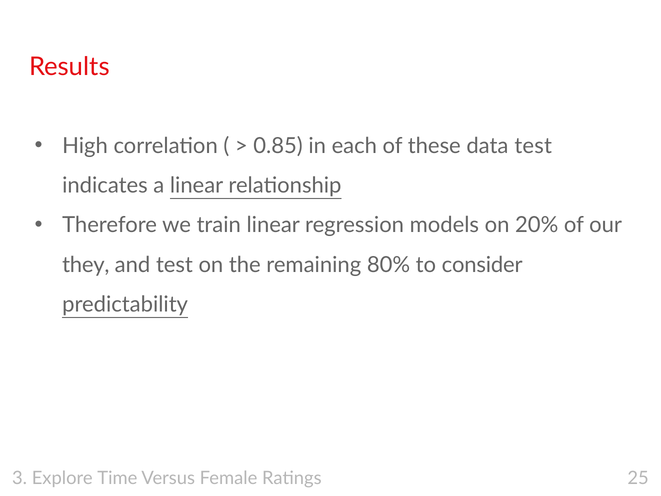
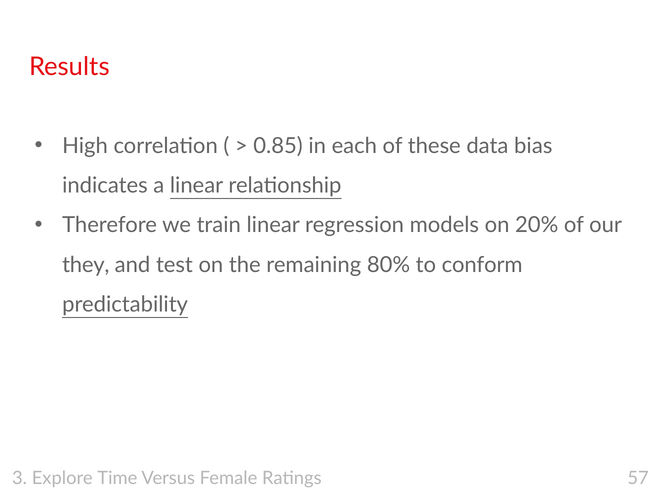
data test: test -> bias
consider: consider -> conform
25: 25 -> 57
